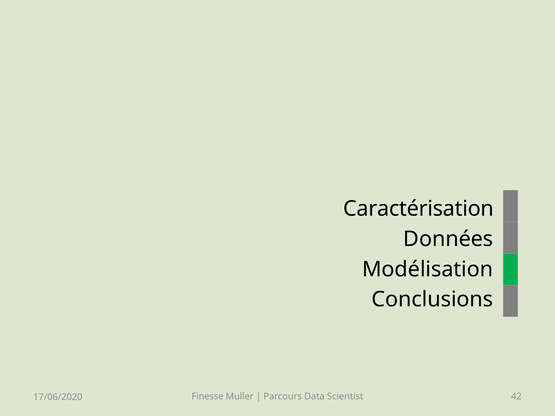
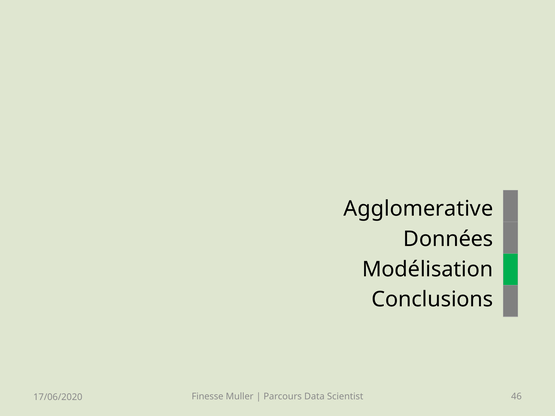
Caractérisation: Caractérisation -> Agglomerative
42: 42 -> 46
